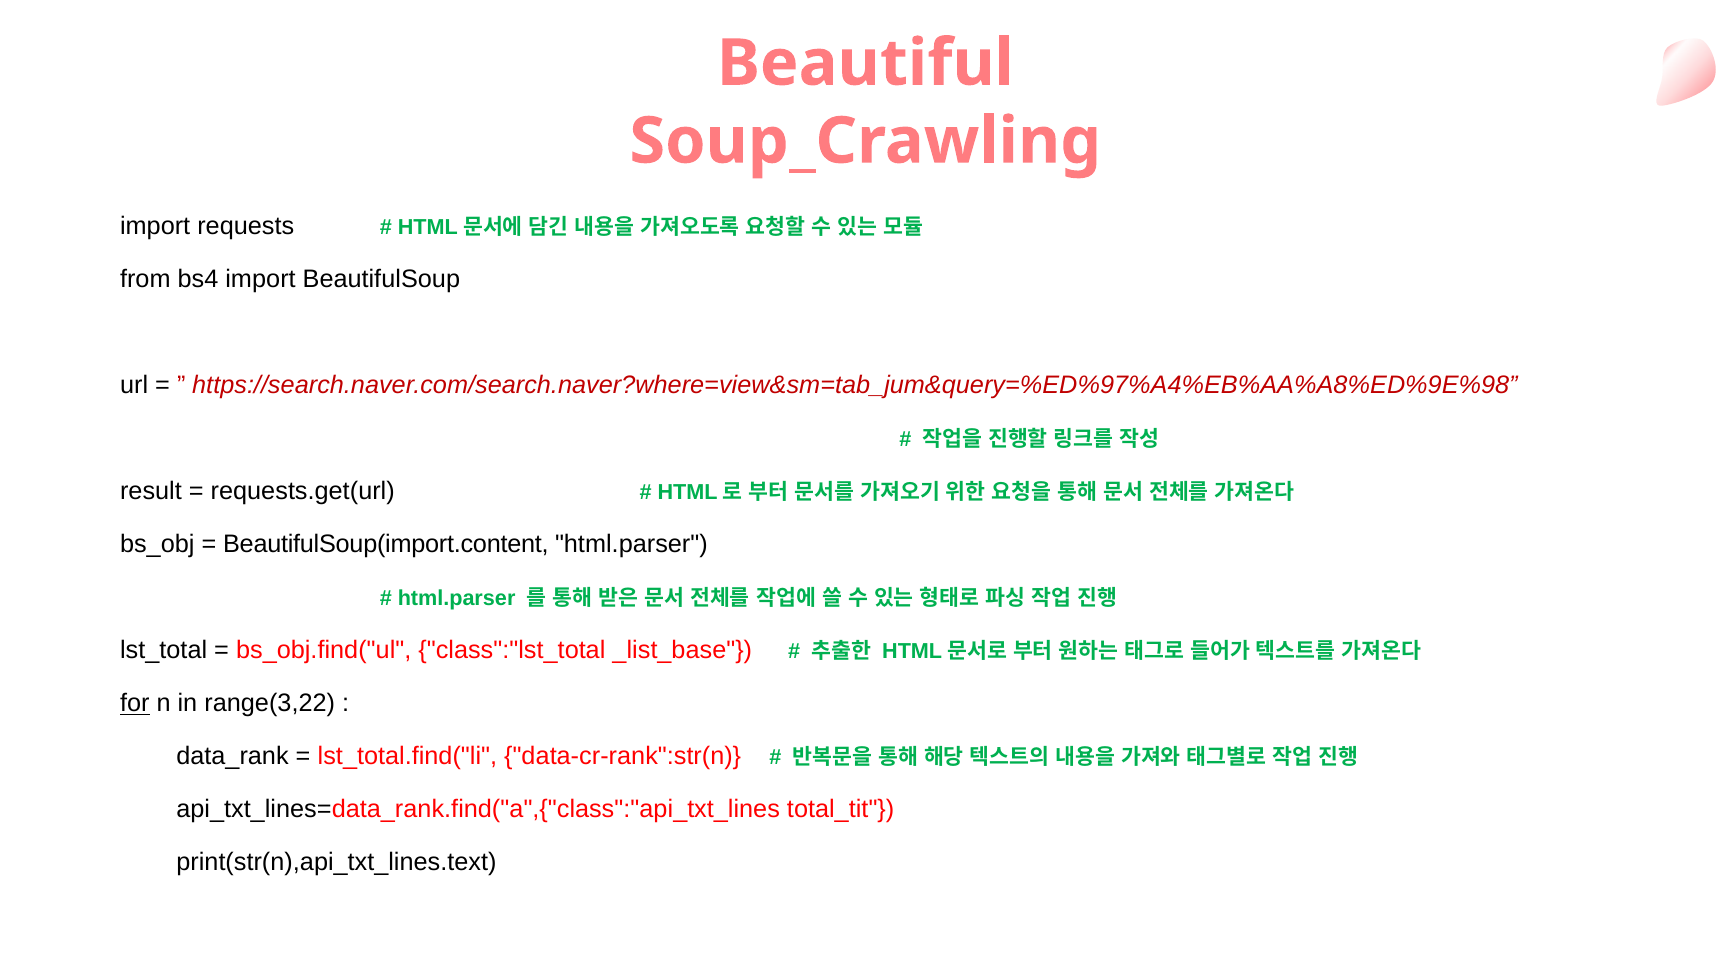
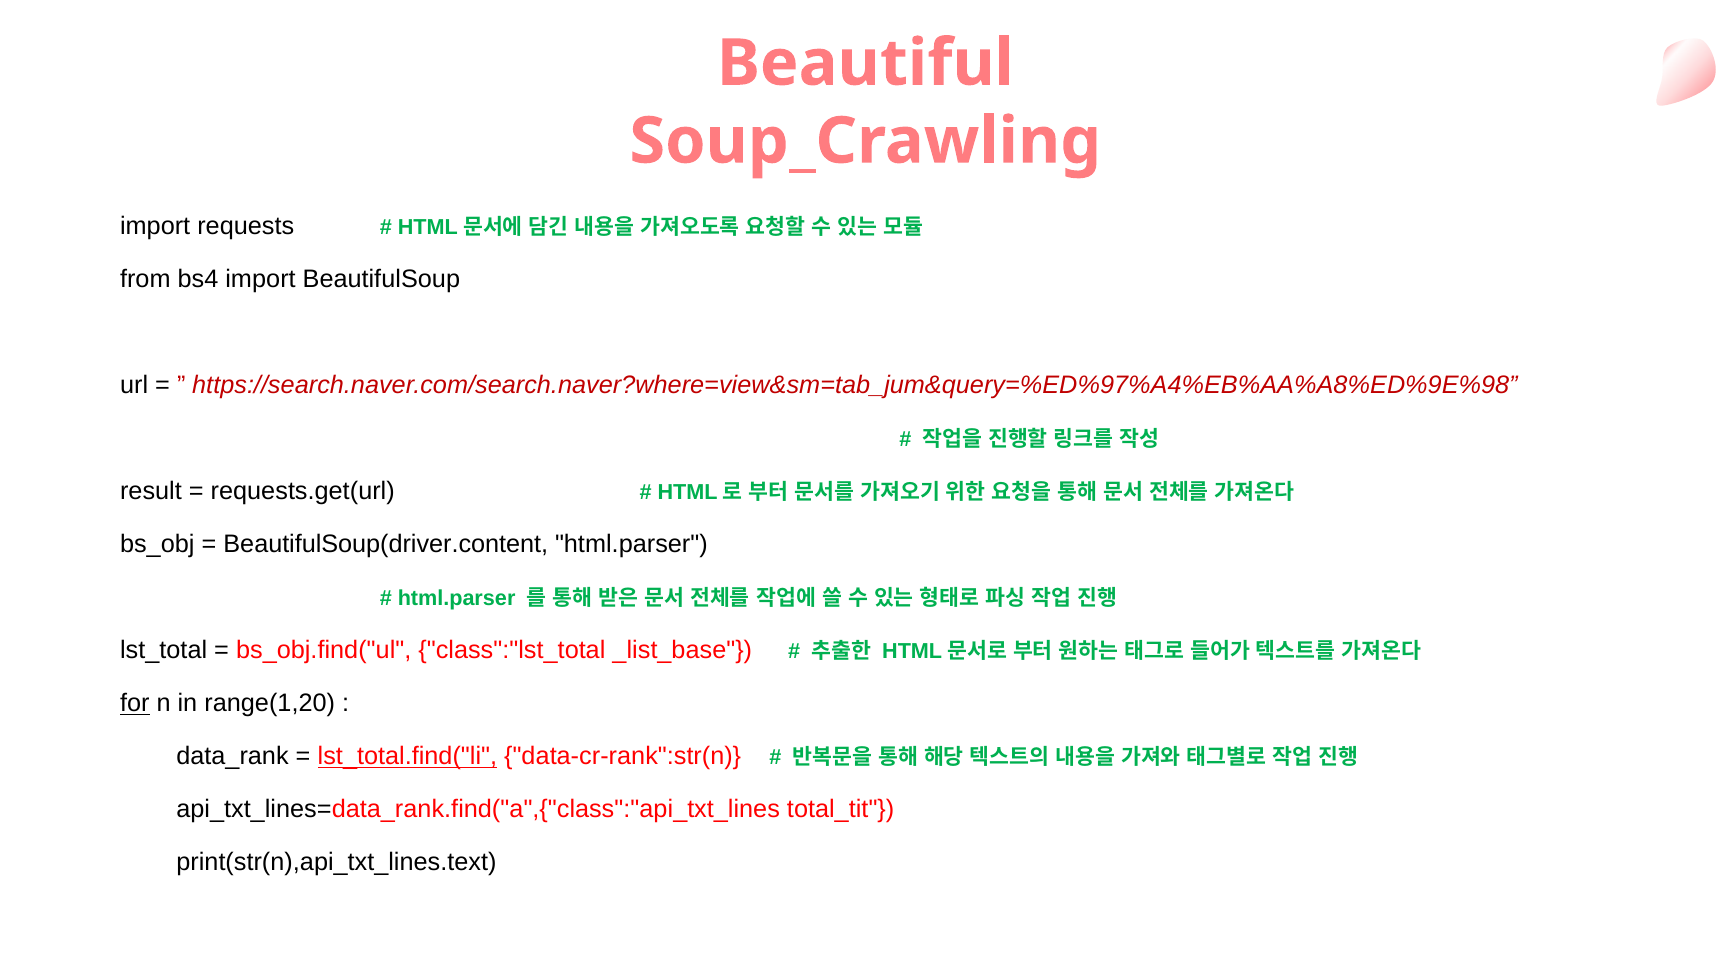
BeautifulSoup(import.content: BeautifulSoup(import.content -> BeautifulSoup(driver.content
range(3,22: range(3,22 -> range(1,20
lst_total.find("li underline: none -> present
